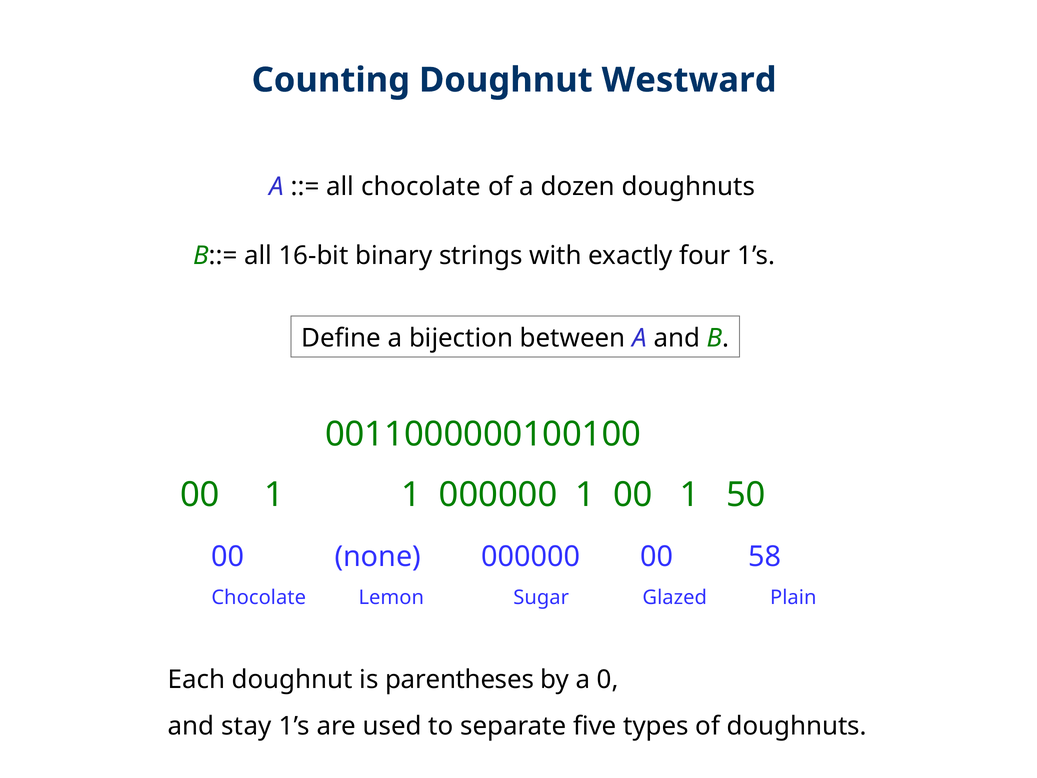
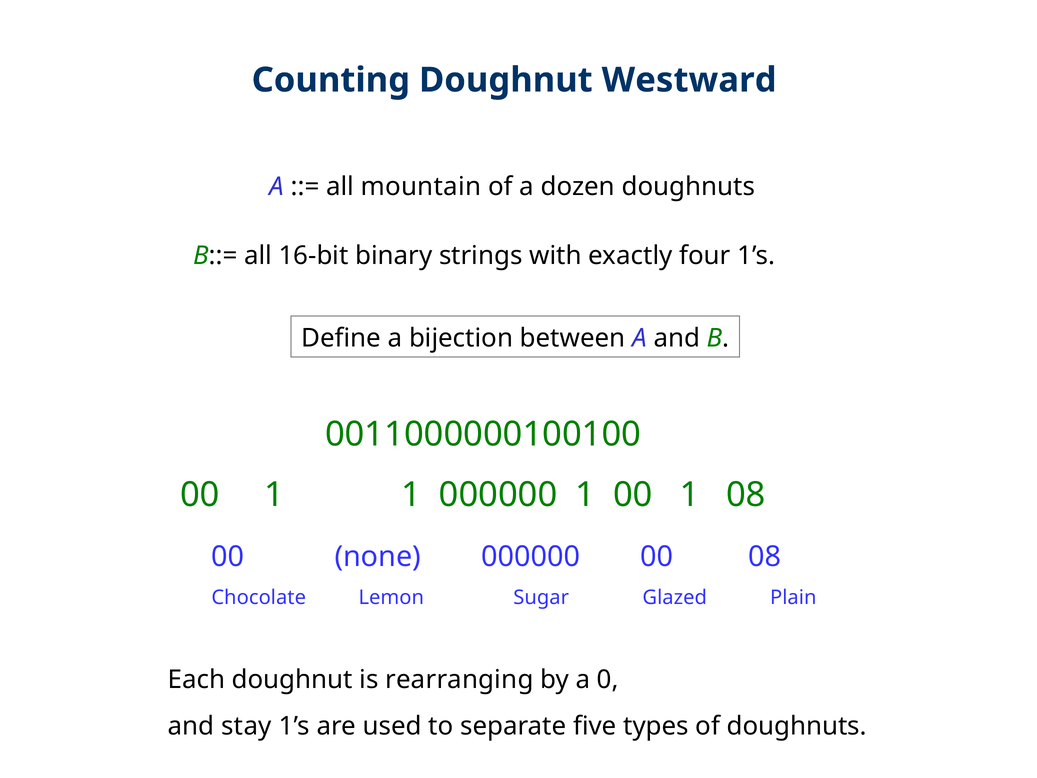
all chocolate: chocolate -> mountain
1 50: 50 -> 08
00 58: 58 -> 08
parentheses: parentheses -> rearranging
